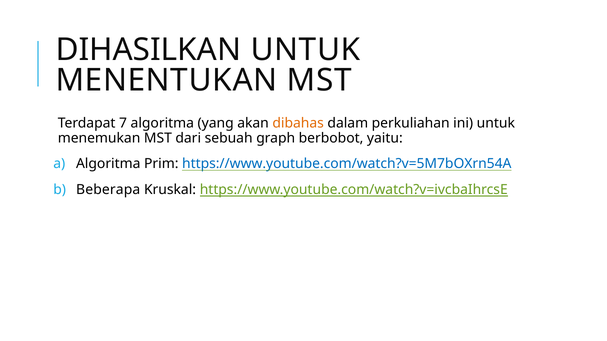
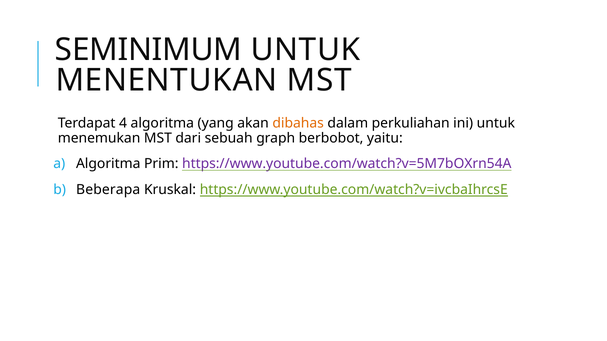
DIHASILKAN: DIHASILKAN -> SEMINIMUM
7: 7 -> 4
https://www.youtube.com/watch?v=5M7bOXrn54A colour: blue -> purple
